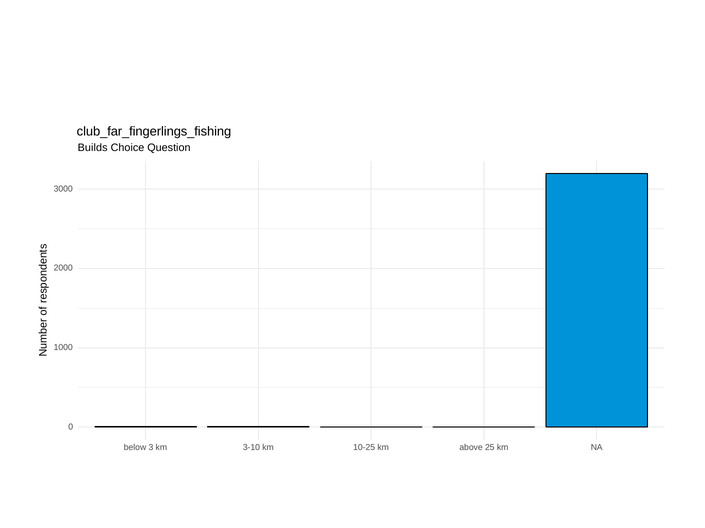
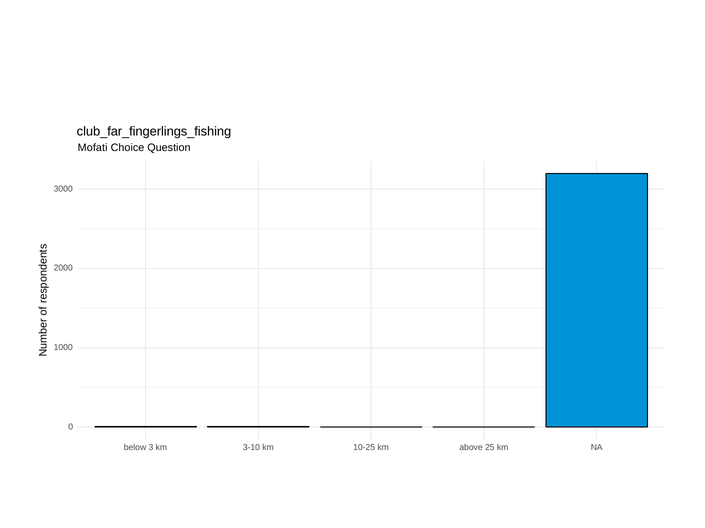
Builds: Builds -> Mofati
